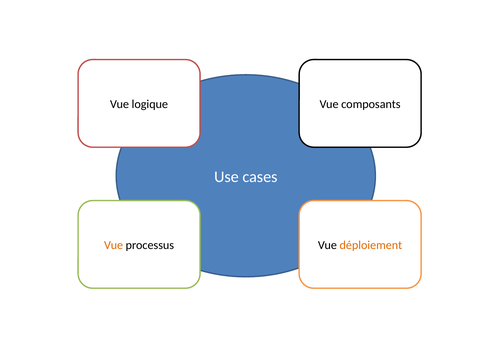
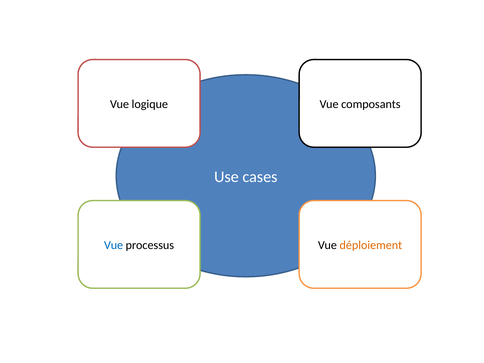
Vue at (114, 245) colour: orange -> blue
